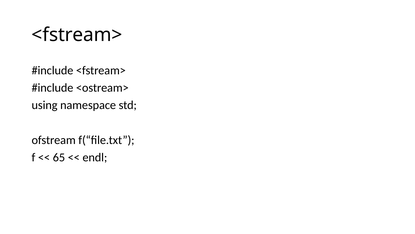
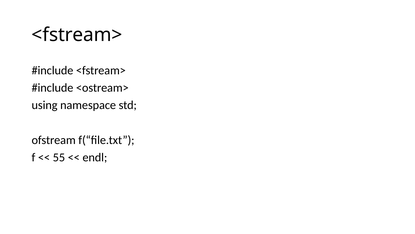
65: 65 -> 55
